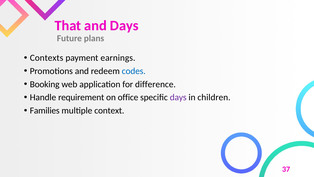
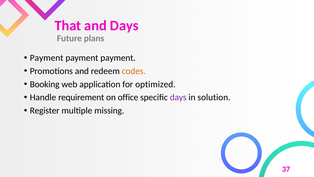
Contexts at (47, 58): Contexts -> Payment
earnings at (118, 58): earnings -> payment
codes colour: blue -> orange
difference: difference -> optimized
children: children -> solution
Families: Families -> Register
context: context -> missing
